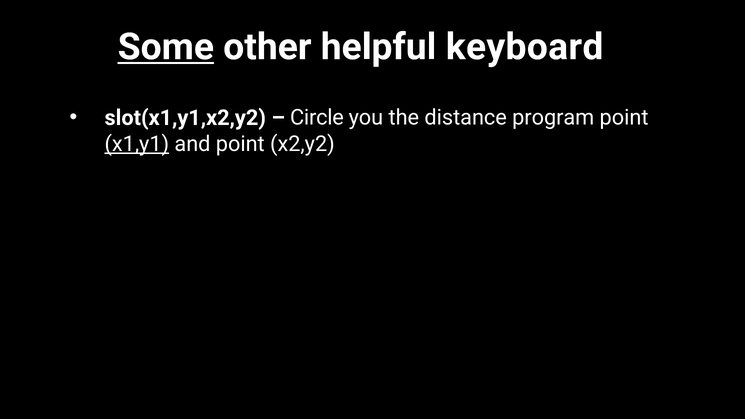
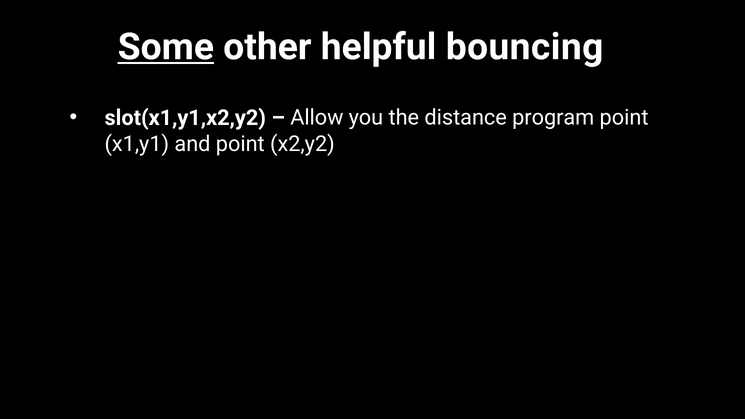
keyboard: keyboard -> bouncing
Circle: Circle -> Allow
x1,y1 underline: present -> none
